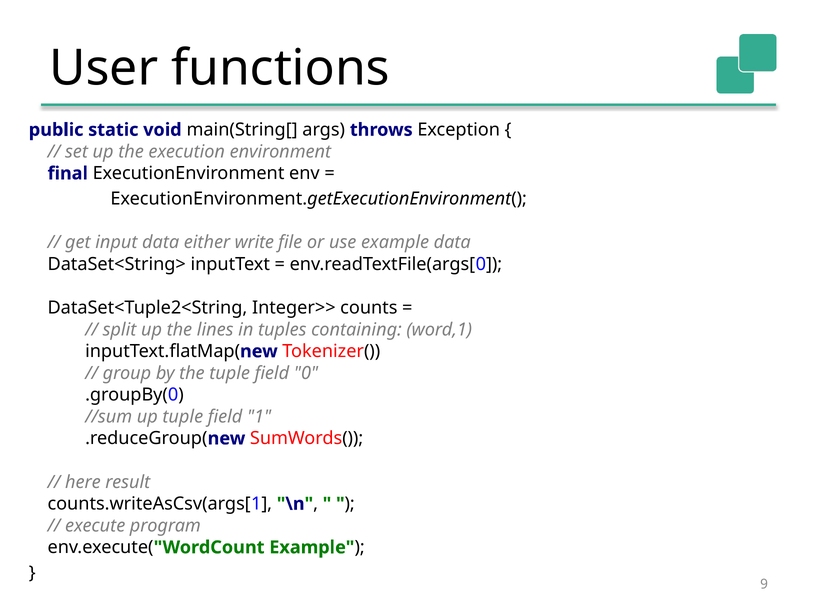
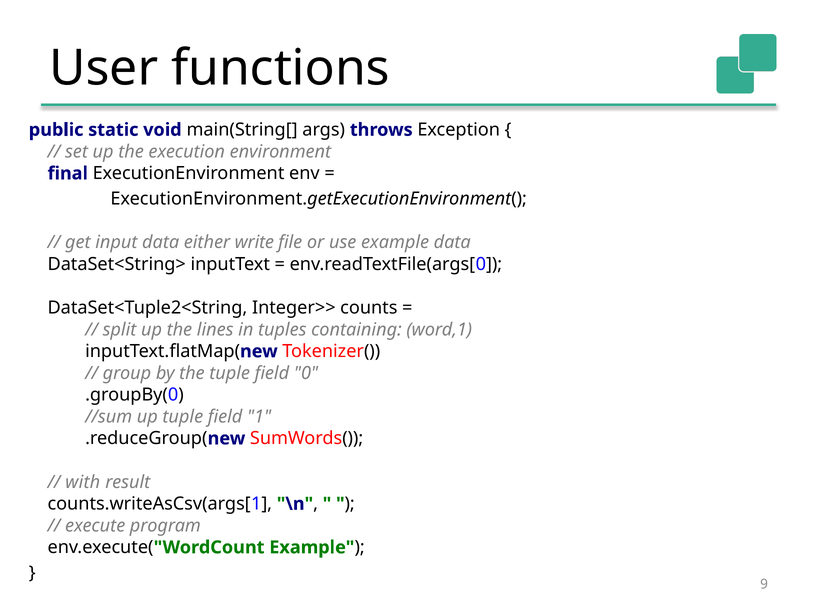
here: here -> with
